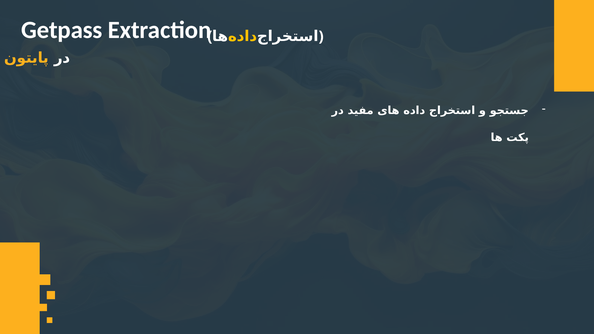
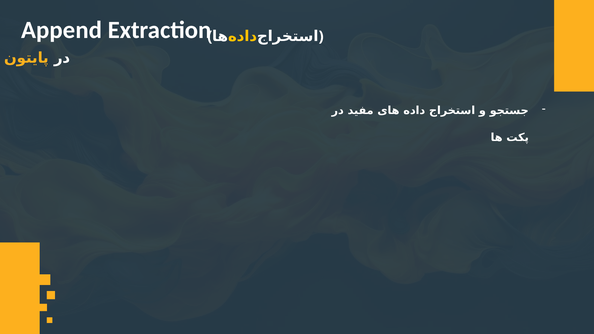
Getpass: Getpass -> Append
